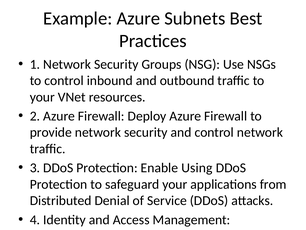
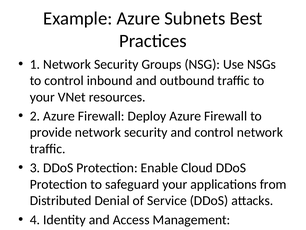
Using: Using -> Cloud
